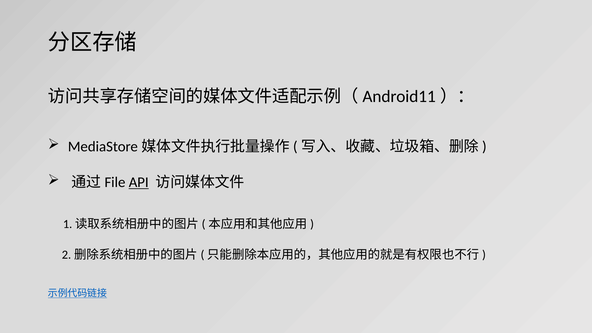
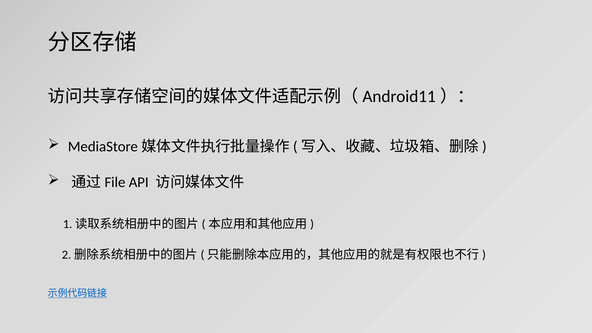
API underline: present -> none
